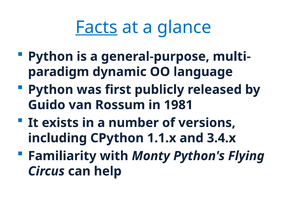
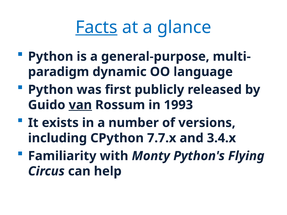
van underline: none -> present
1981: 1981 -> 1993
1.1.x: 1.1.x -> 7.7.x
